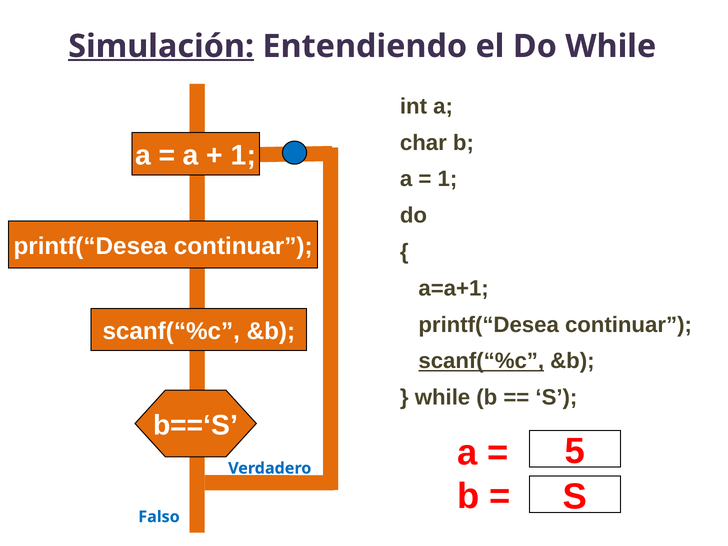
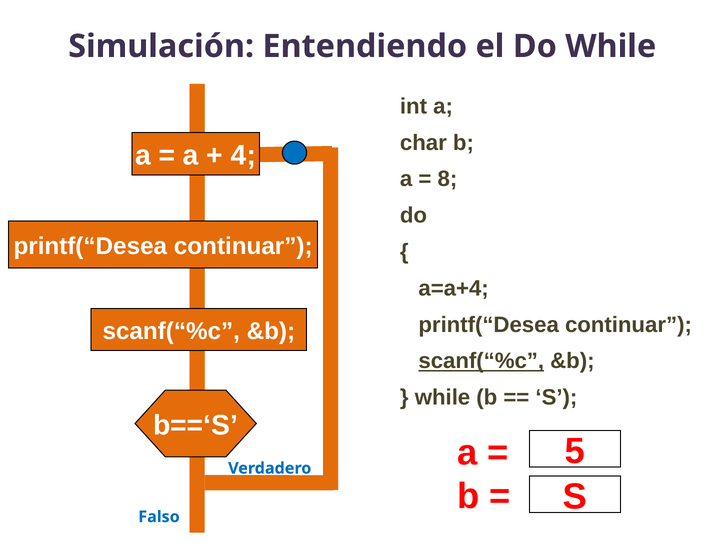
Simulación underline: present -> none
1 at (243, 156): 1 -> 4
1 at (447, 179): 1 -> 8
a=a+1: a=a+1 -> a=a+4
